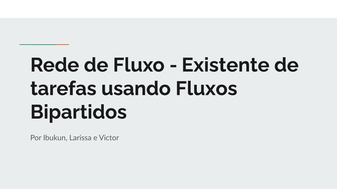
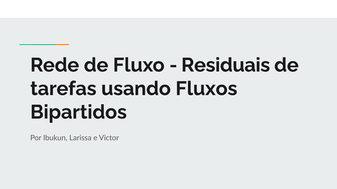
Existente: Existente -> Residuais
